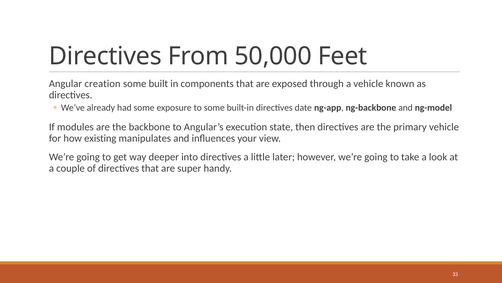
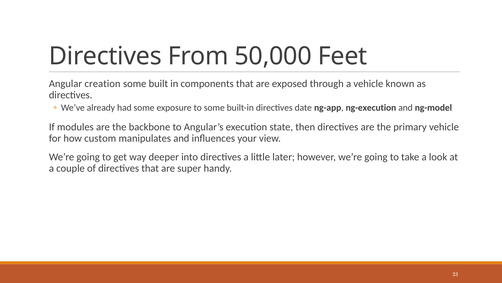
ng-backbone: ng-backbone -> ng-execution
existing: existing -> custom
